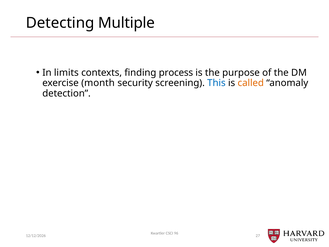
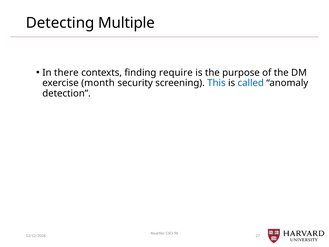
limits: limits -> there
process: process -> require
called colour: orange -> blue
